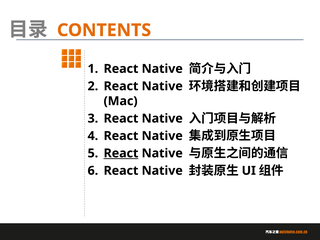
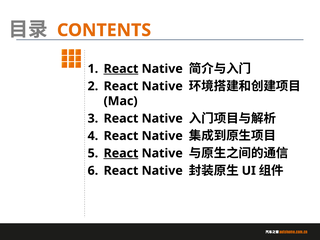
React at (121, 69) underline: none -> present
